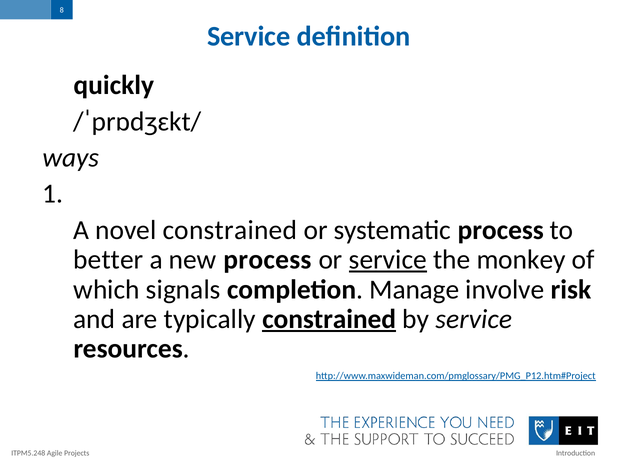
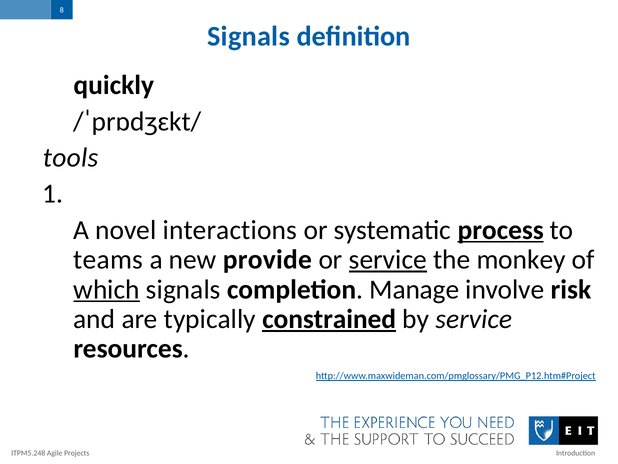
Service at (249, 37): Service -> Signals
ways: ways -> tools
novel constrained: constrained -> interactions
process at (501, 230) underline: none -> present
better: better -> teams
new process: process -> provide
which underline: none -> present
